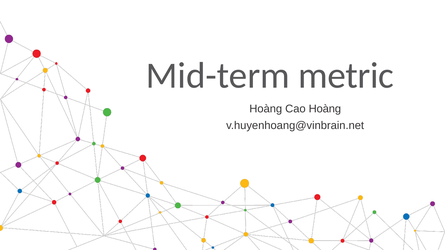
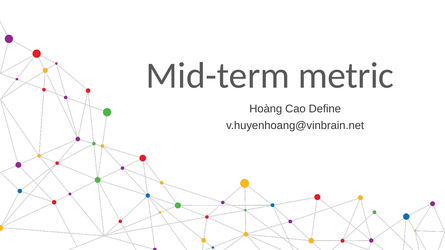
Cao Hoàng: Hoàng -> Define
